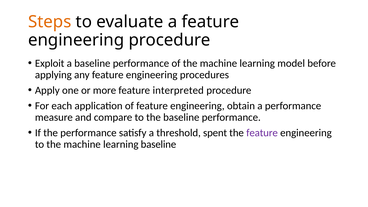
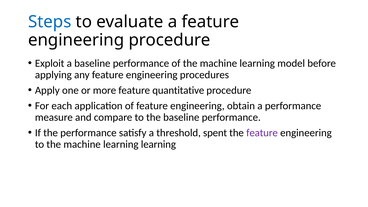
Steps colour: orange -> blue
interpreted: interpreted -> quantitative
learning baseline: baseline -> learning
